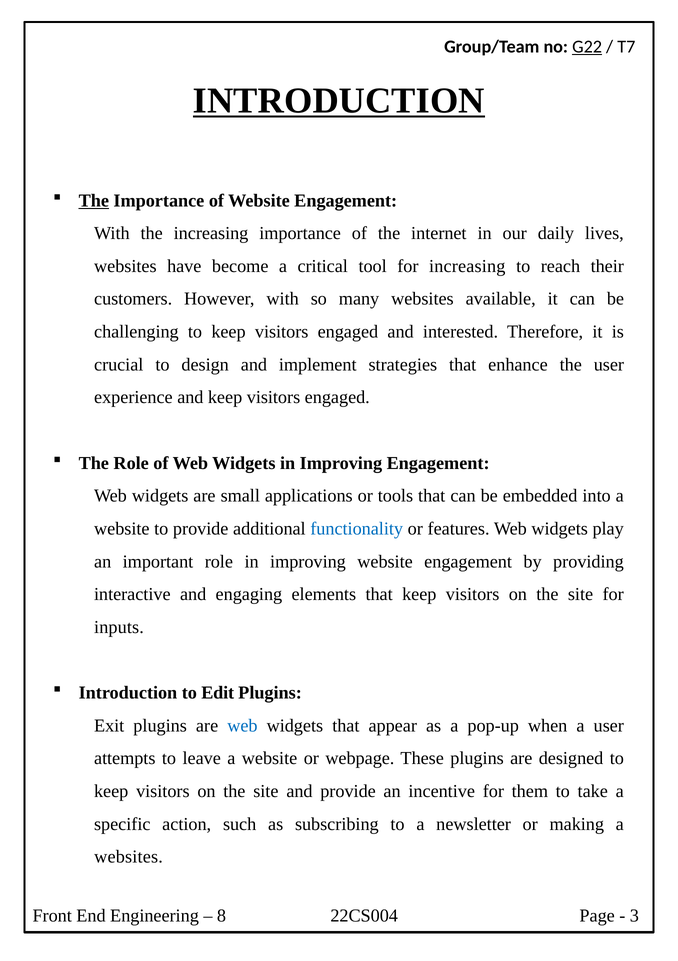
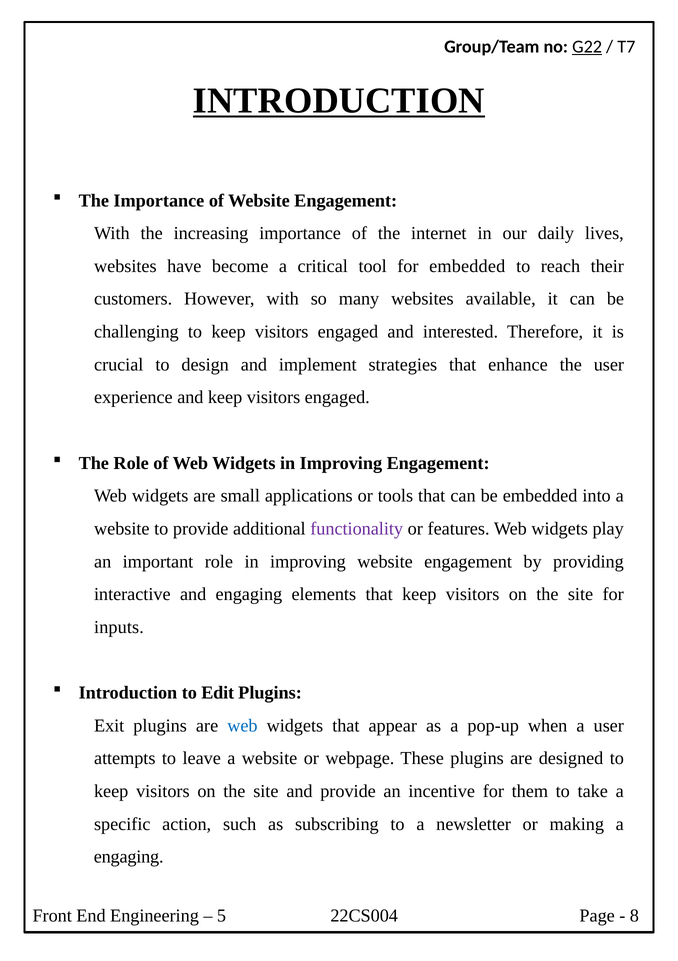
The at (94, 200) underline: present -> none
for increasing: increasing -> embedded
functionality colour: blue -> purple
websites at (129, 856): websites -> engaging
8: 8 -> 5
3: 3 -> 8
